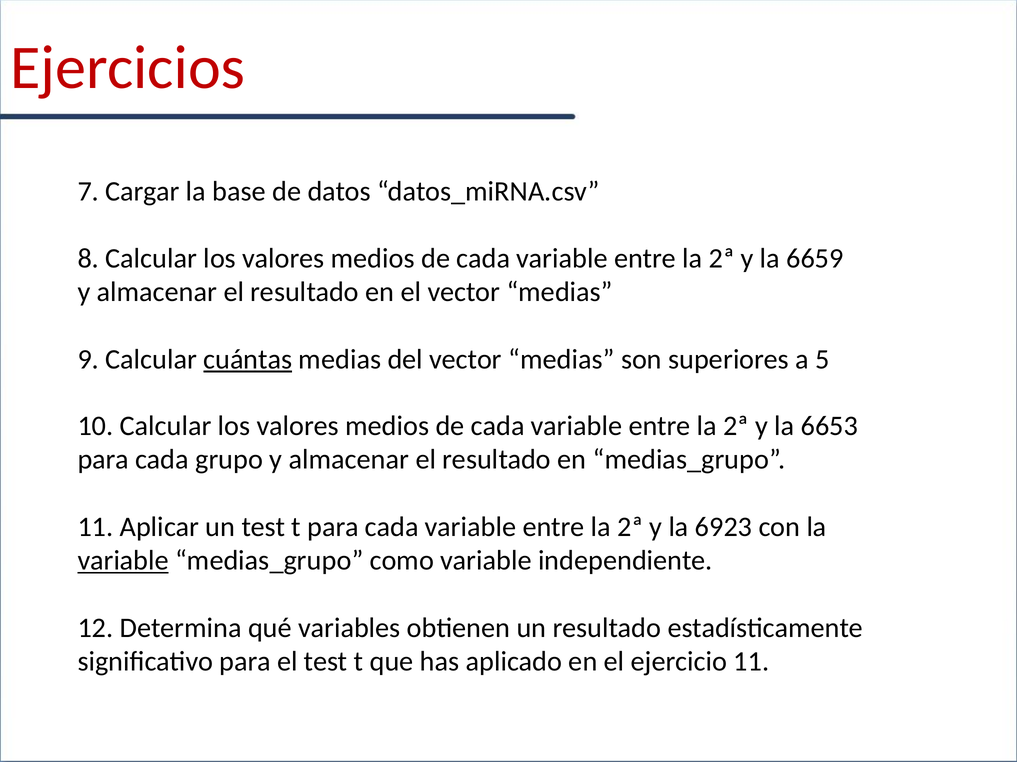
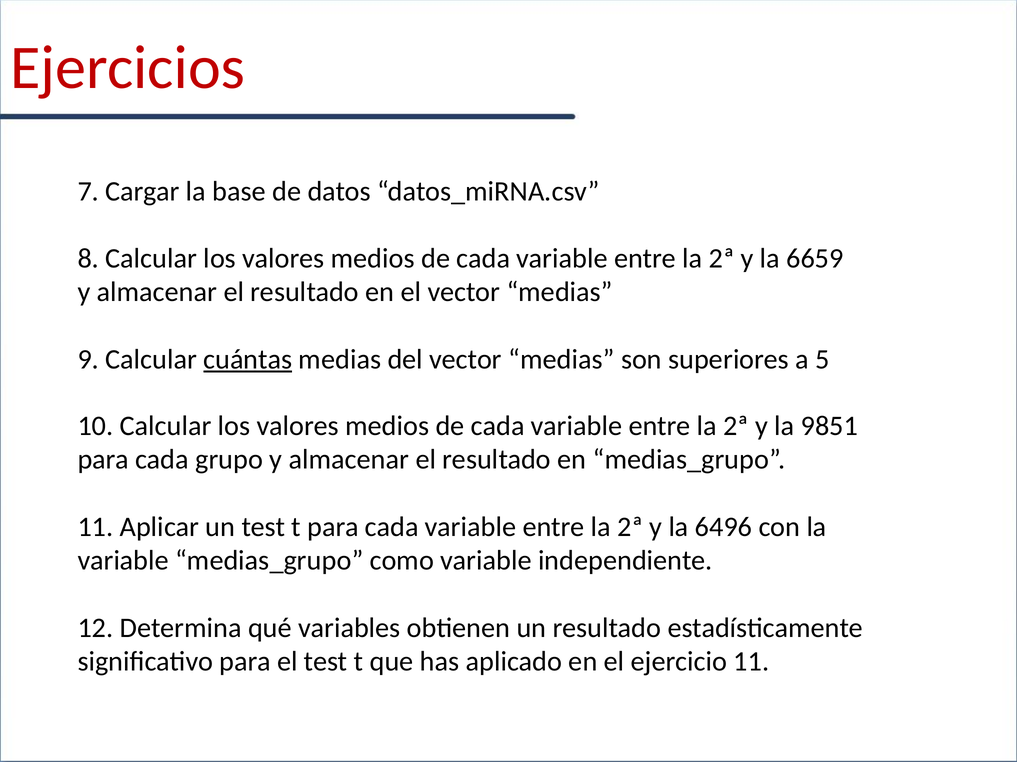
6653: 6653 -> 9851
6923: 6923 -> 6496
variable at (123, 561) underline: present -> none
